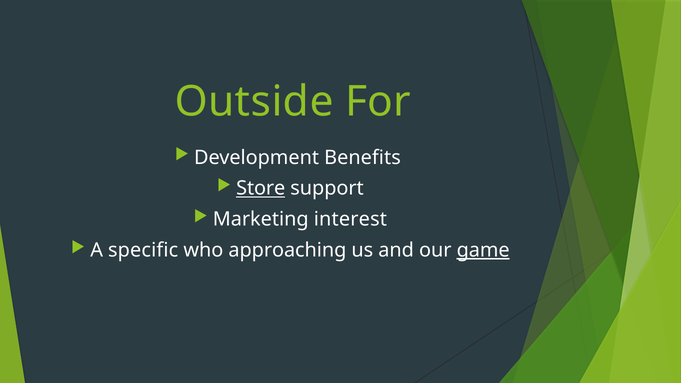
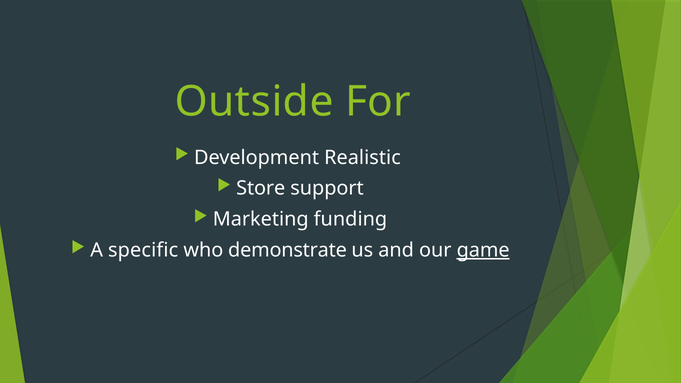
Benefits: Benefits -> Realistic
Store underline: present -> none
interest: interest -> funding
approaching: approaching -> demonstrate
